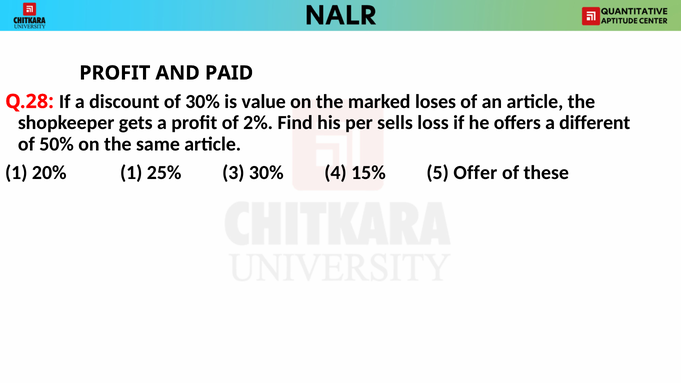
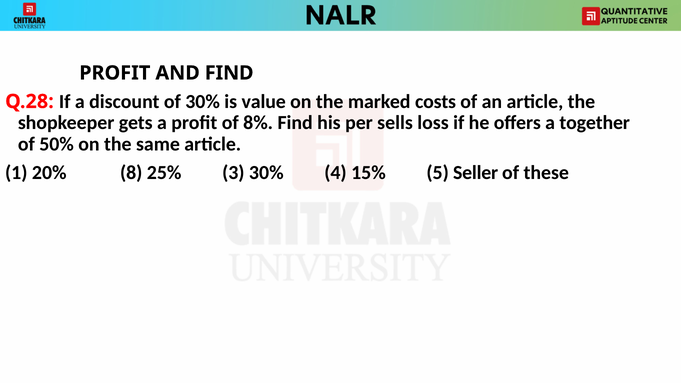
AND PAID: PAID -> FIND
loses: loses -> costs
2%: 2% -> 8%
different: different -> together
20% 1: 1 -> 8
Offer: Offer -> Seller
